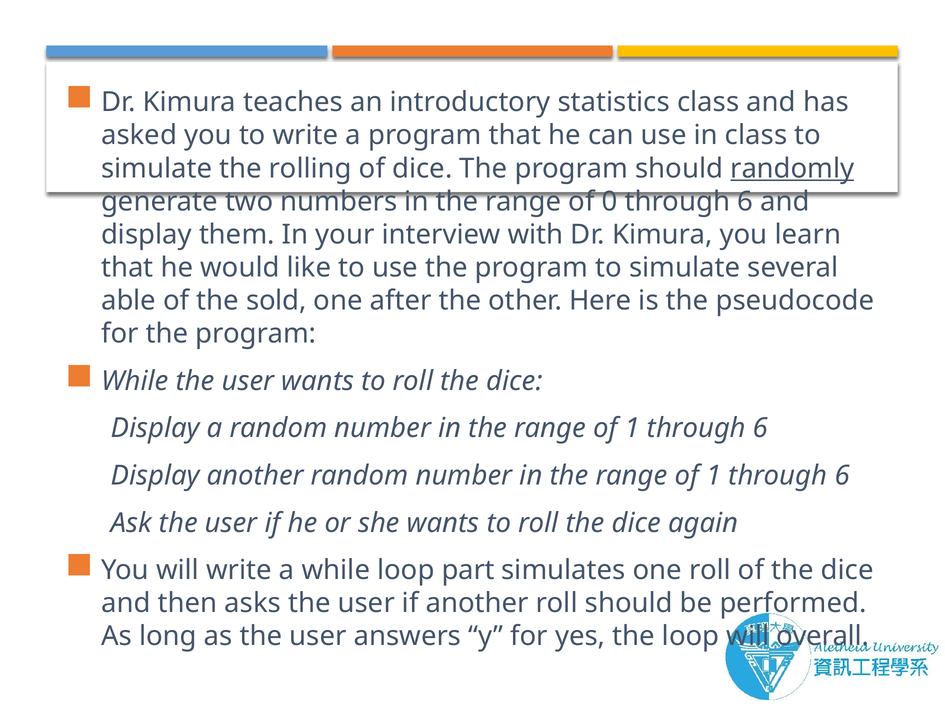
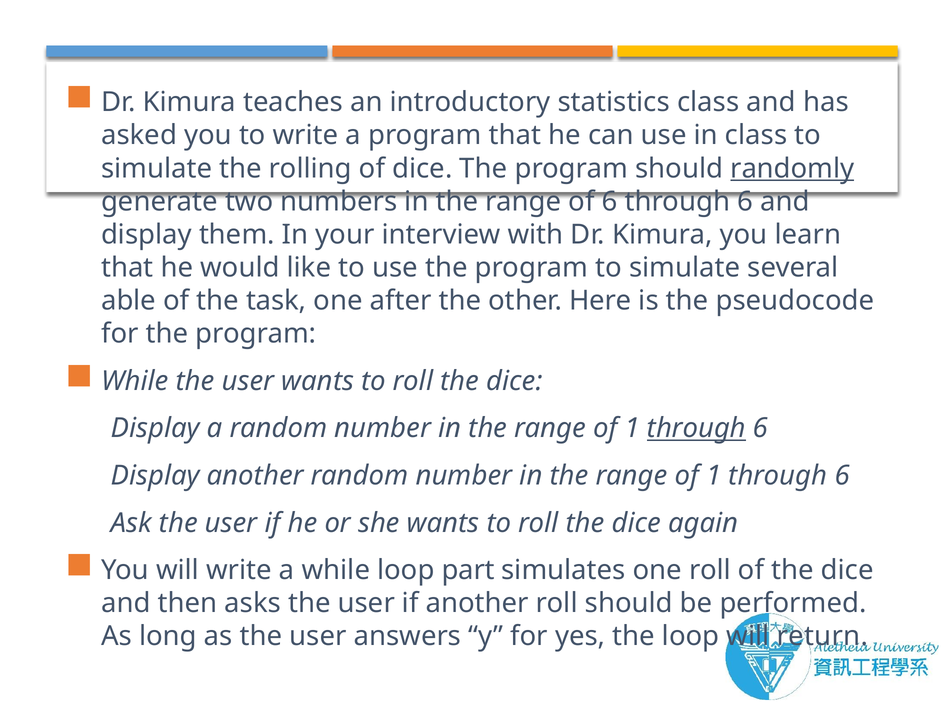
of 0: 0 -> 6
sold: sold -> task
through at (696, 428) underline: none -> present
overall: overall -> return
